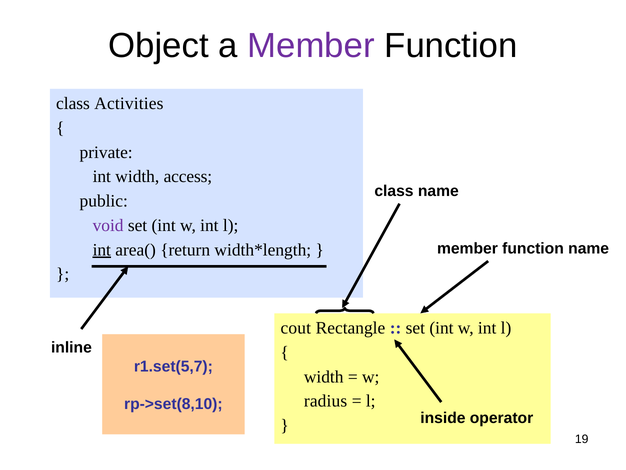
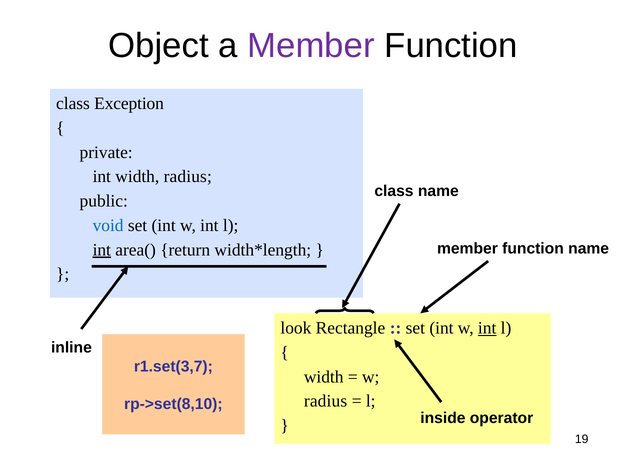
Activities: Activities -> Exception
width access: access -> radius
void colour: purple -> blue
cout: cout -> look
int at (487, 328) underline: none -> present
r1.set(5,7: r1.set(5,7 -> r1.set(3,7
